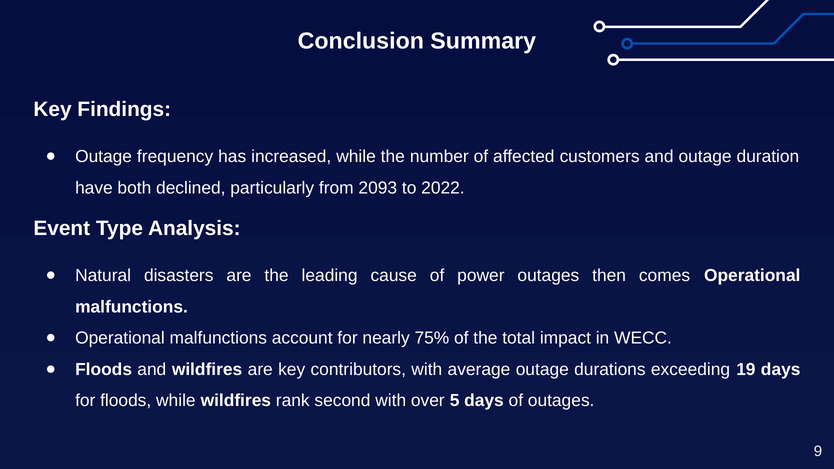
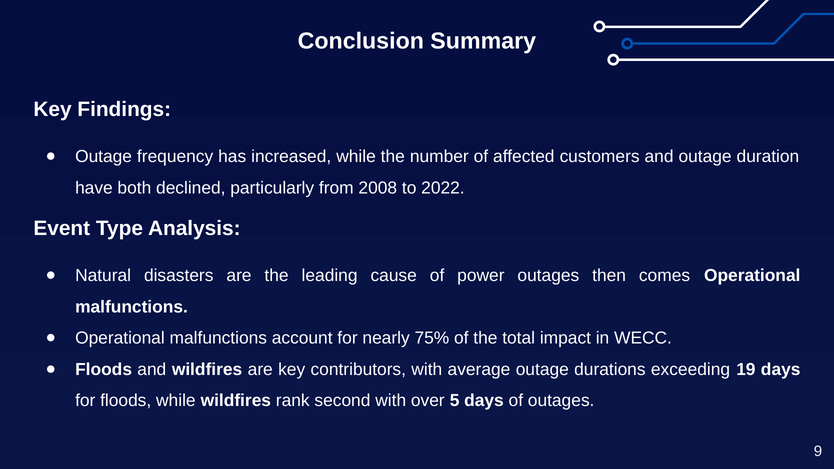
2093: 2093 -> 2008
